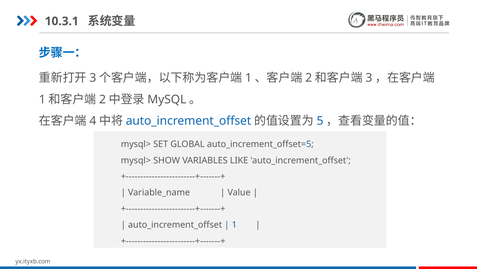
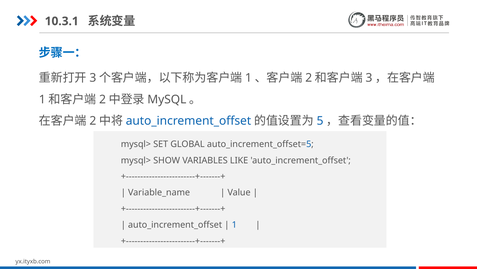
4 at (93, 121): 4 -> 2
